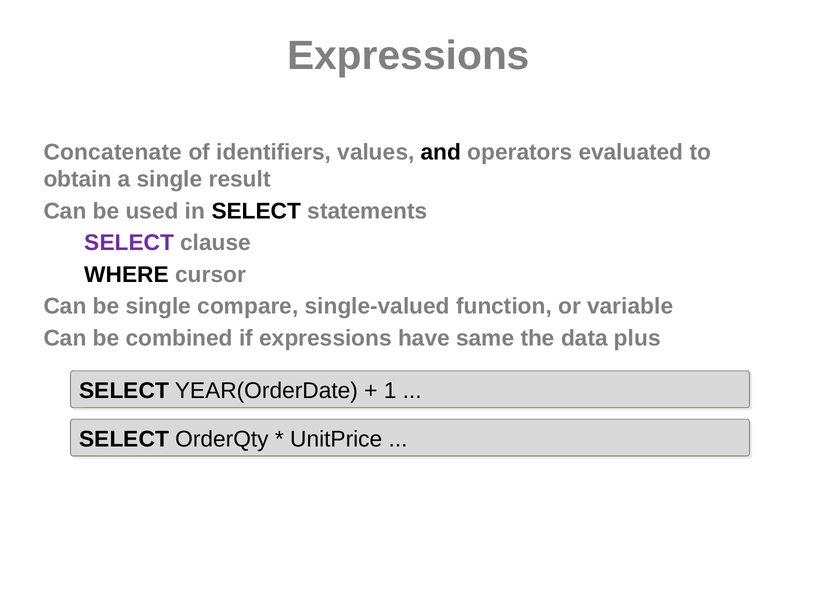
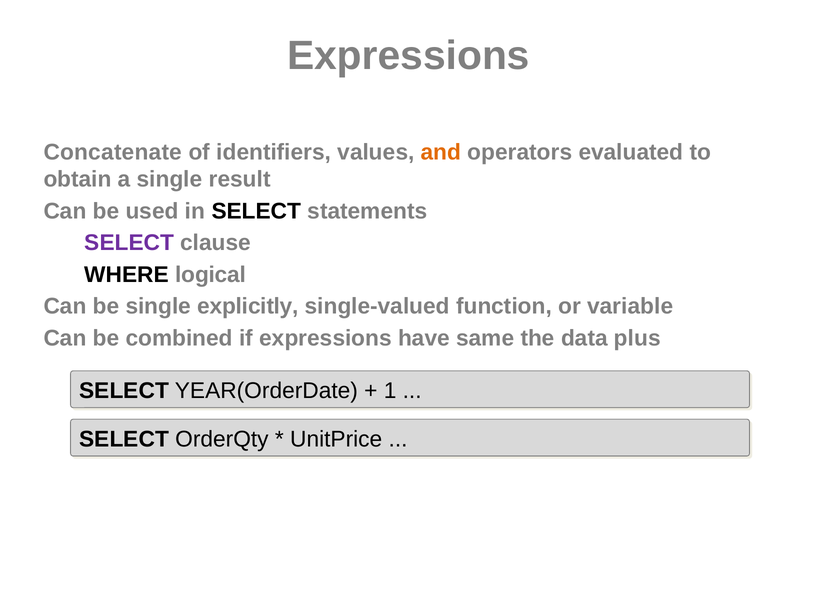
and colour: black -> orange
cursor: cursor -> logical
compare: compare -> explicitly
